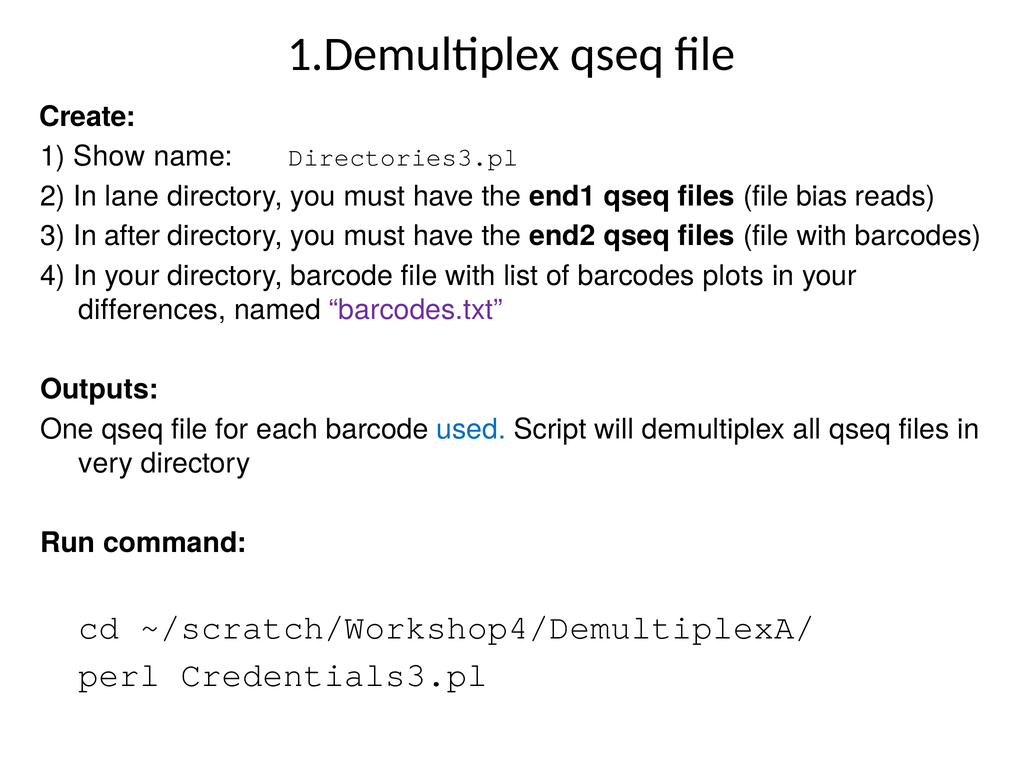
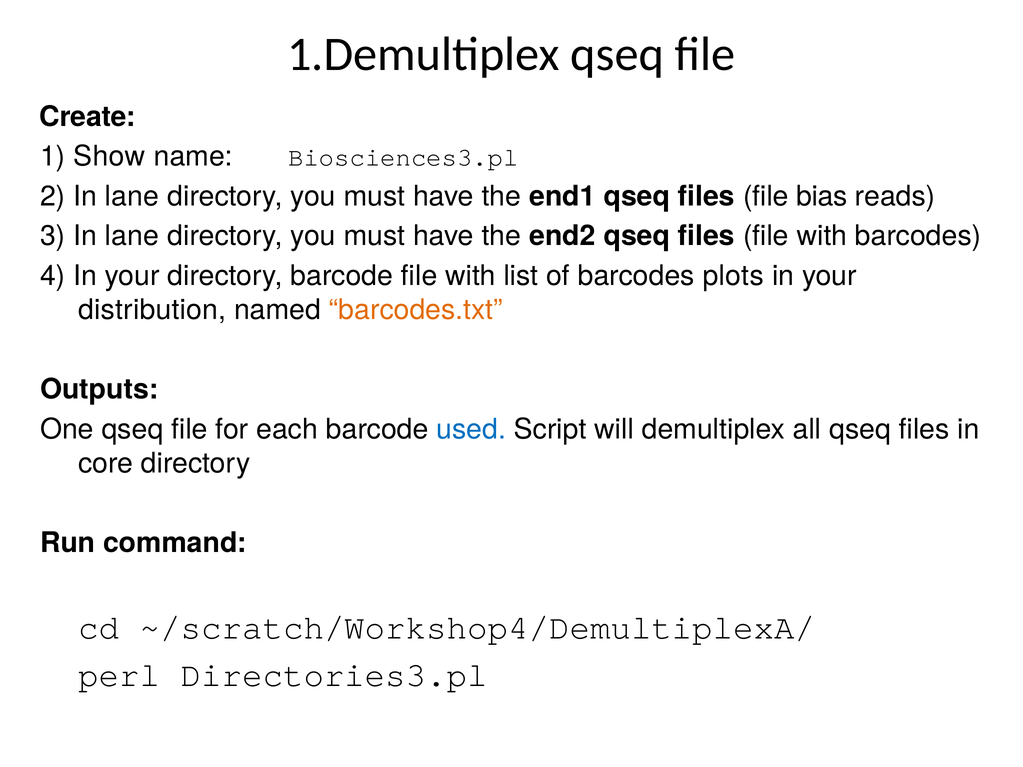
Directories3.pl: Directories3.pl -> Biosciences3.pl
3 In after: after -> lane
differences: differences -> distribution
barcodes.txt colour: purple -> orange
very: very -> core
Credentials3.pl: Credentials3.pl -> Directories3.pl
